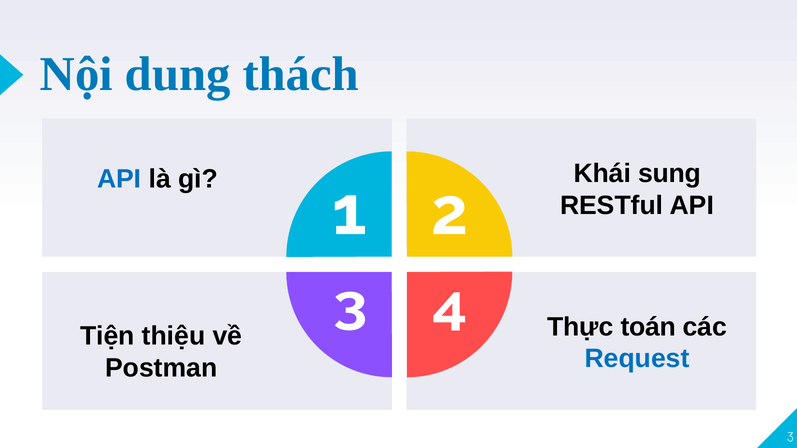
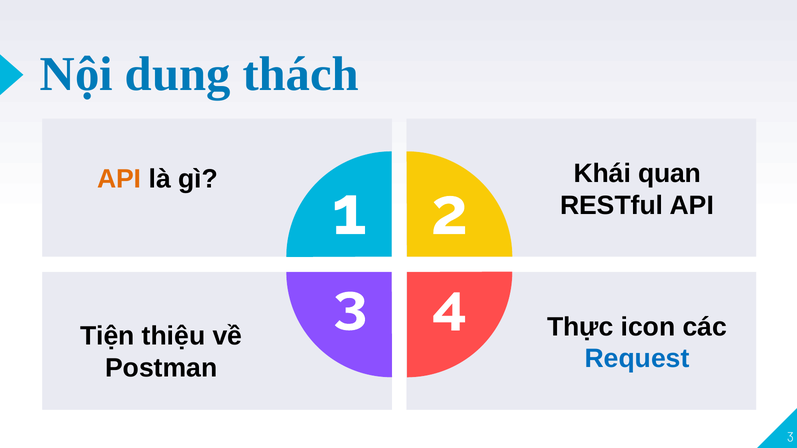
API at (119, 179) colour: blue -> orange
sung: sung -> quan
toán: toán -> icon
